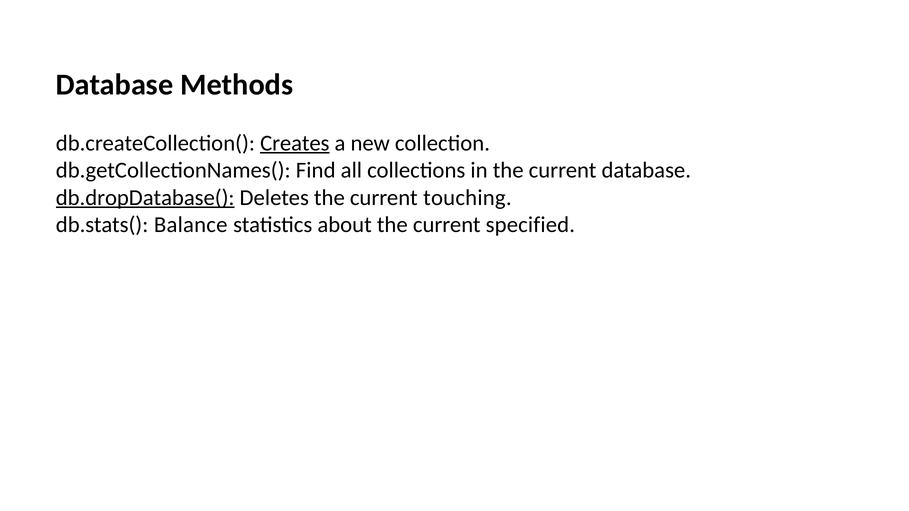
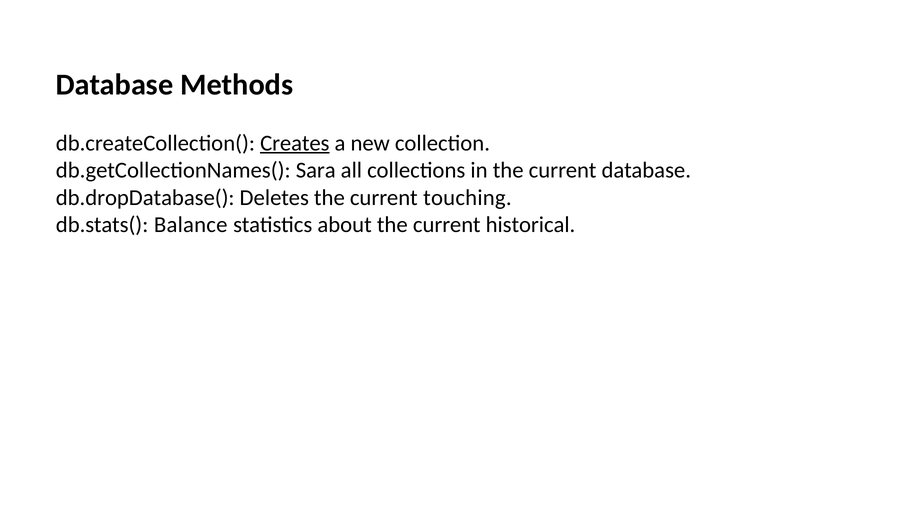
Find: Find -> Sara
db.dropDatabase( underline: present -> none
specified: specified -> historical
